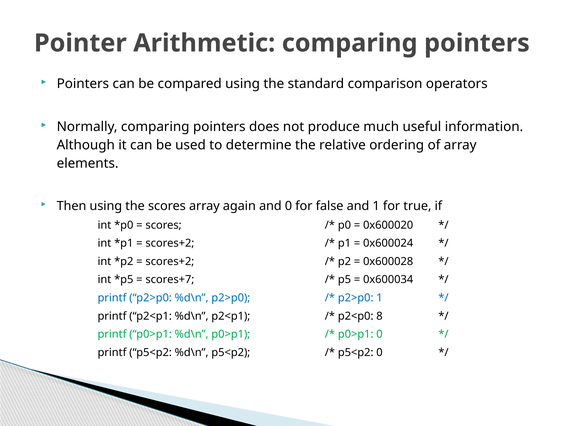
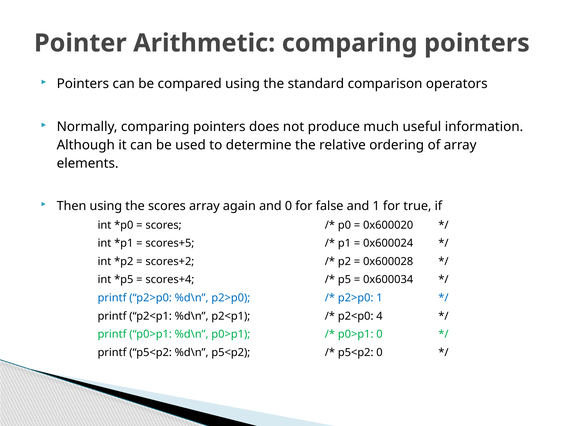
scores+2 at (170, 243): scores+2 -> scores+5
scores+7: scores+7 -> scores+4
8: 8 -> 4
